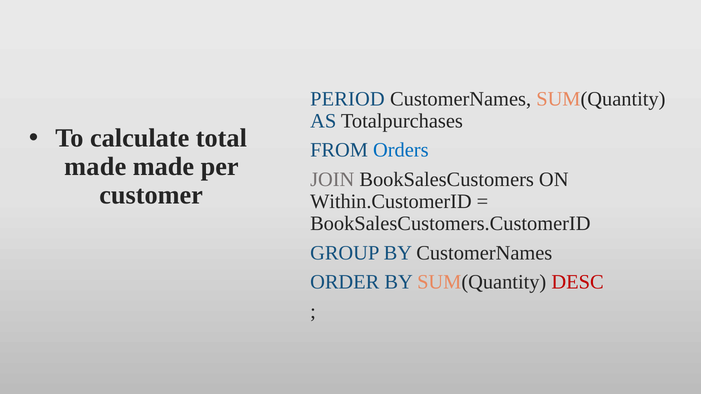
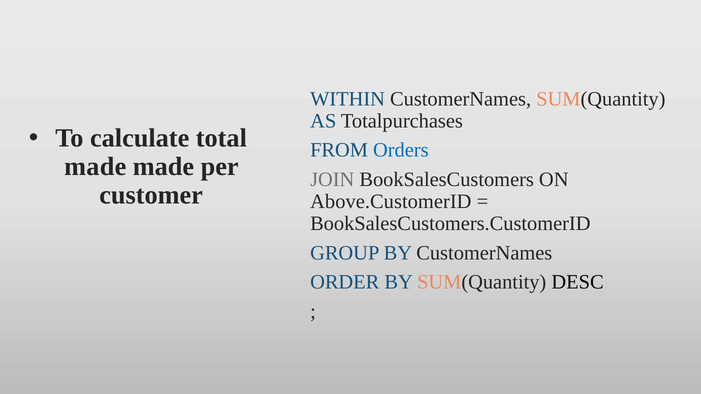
PERIOD: PERIOD -> WITHIN
Within.CustomerID: Within.CustomerID -> Above.CustomerID
DESC colour: red -> black
